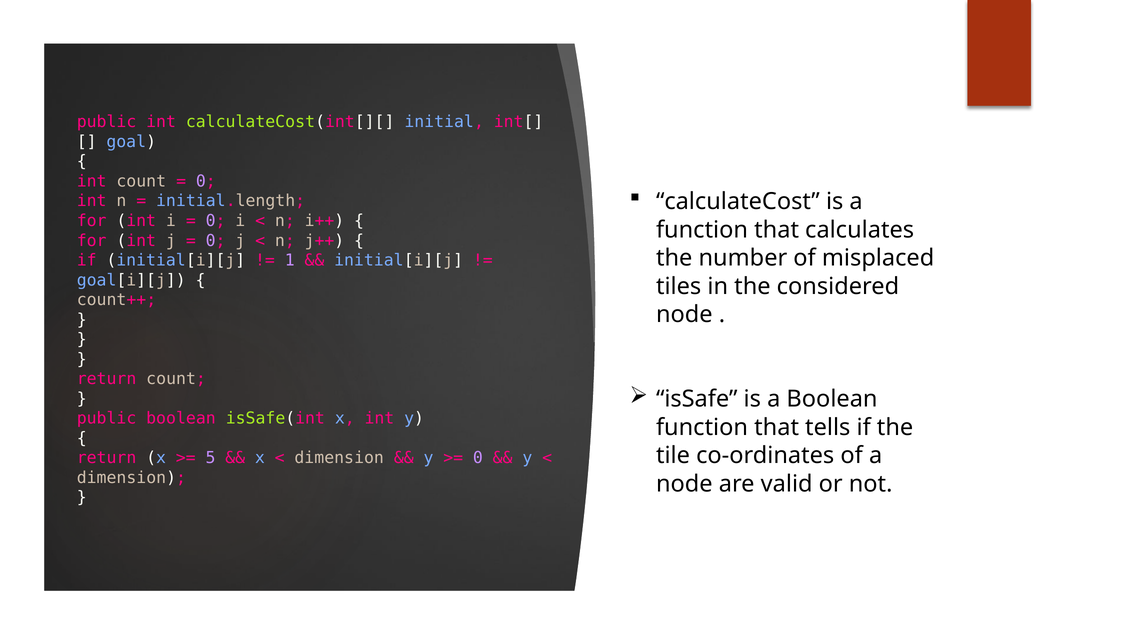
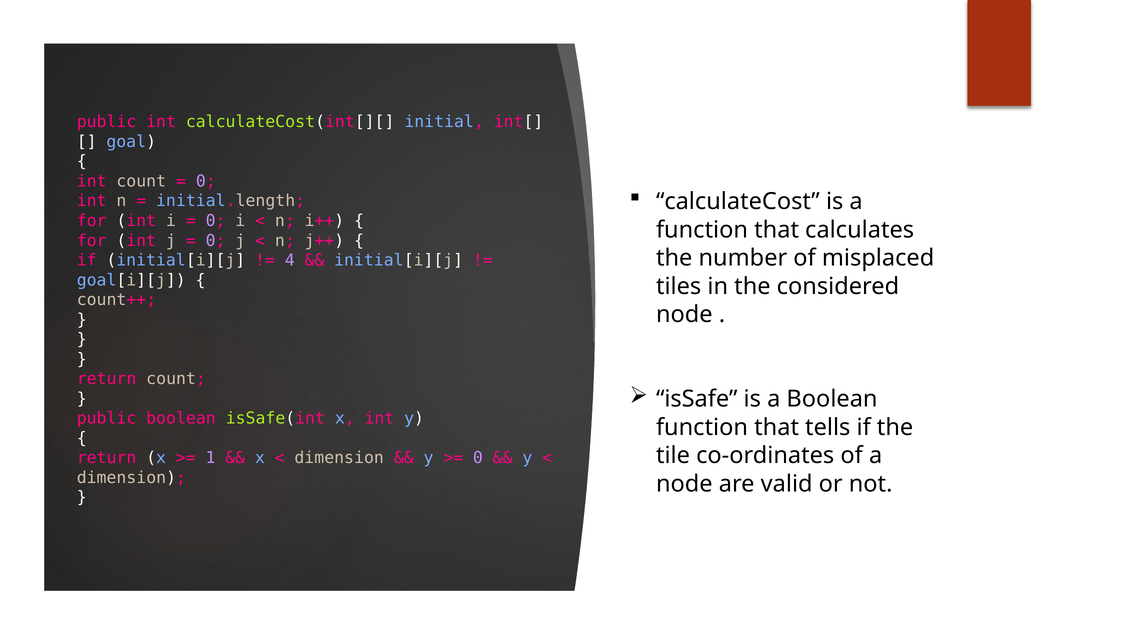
1: 1 -> 4
5: 5 -> 1
